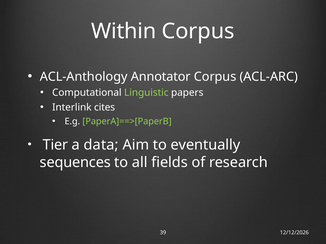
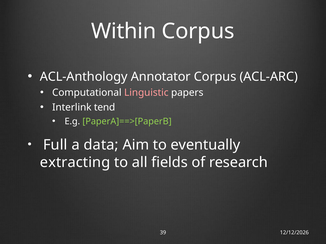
Linguistic colour: light green -> pink
cites: cites -> tend
Tier: Tier -> Full
sequences: sequences -> extracting
